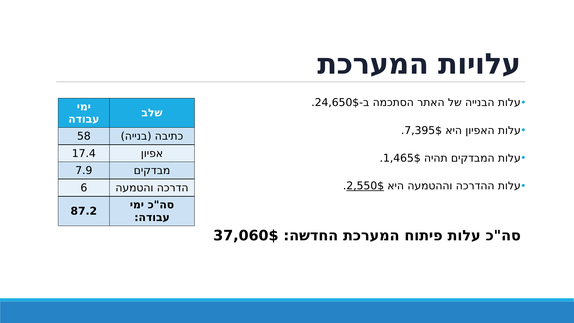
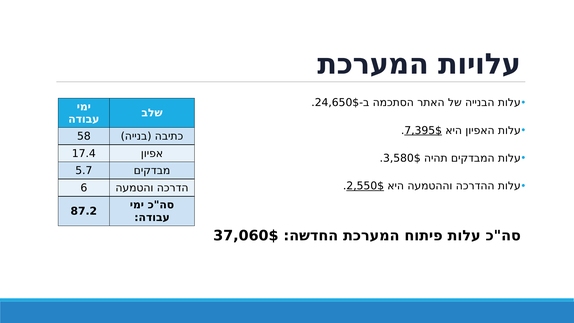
7,395$ underline: none -> present
1,465$: 1,465$ -> 3,580$
7.9: 7.9 -> 5.7
